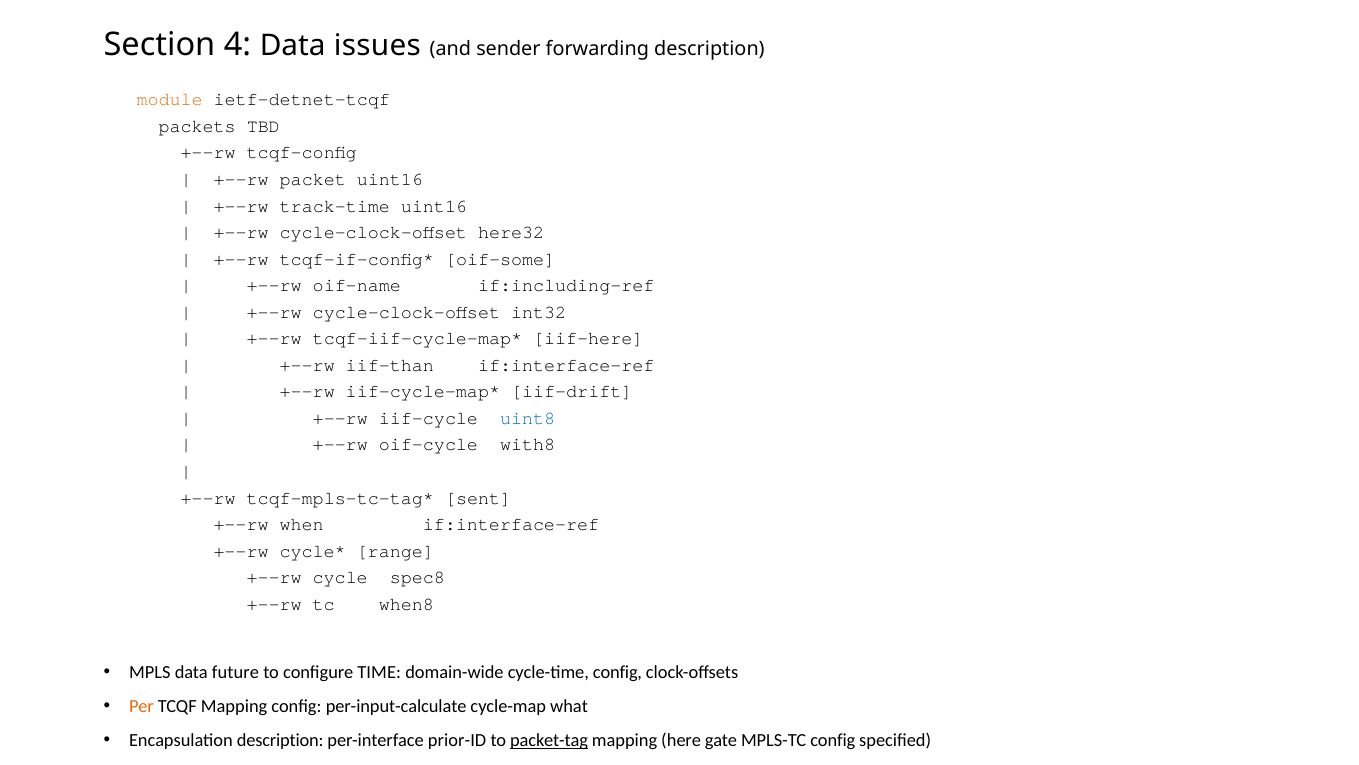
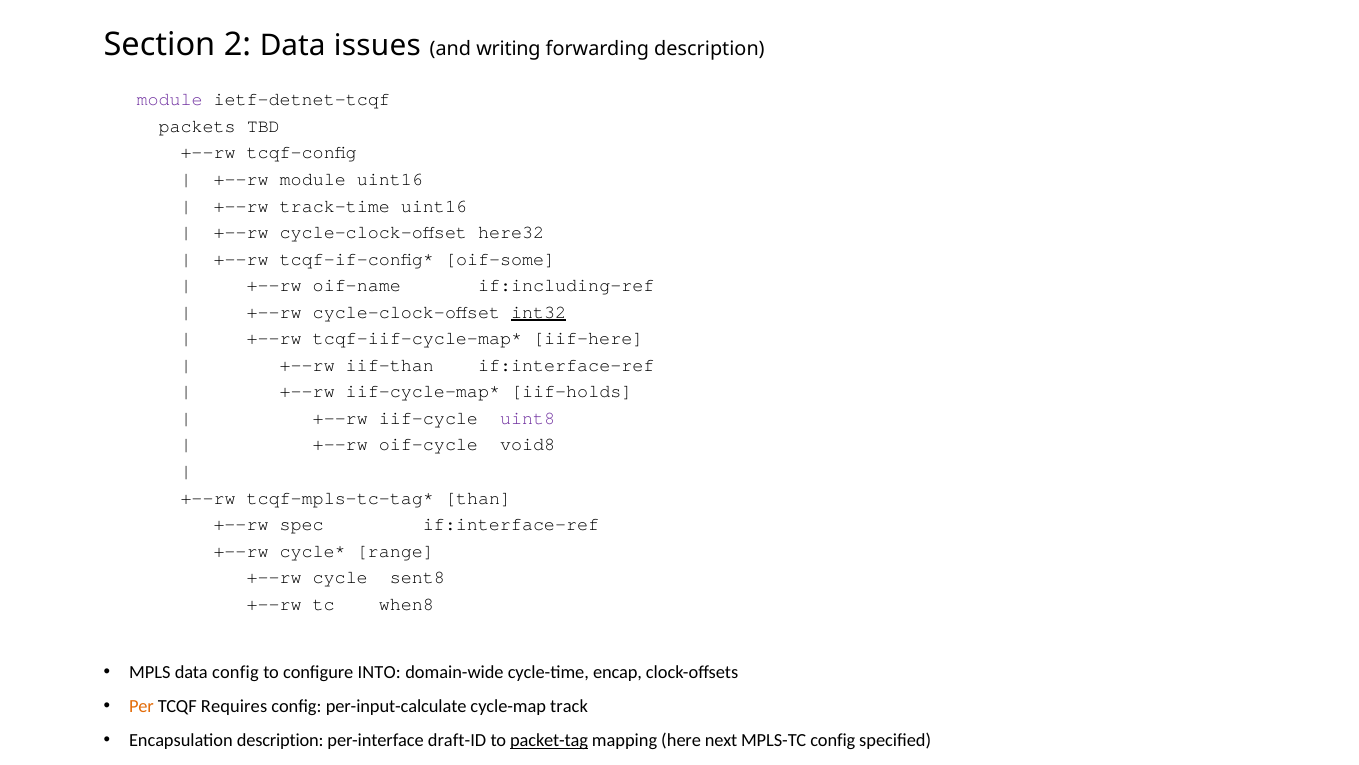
4: 4 -> 2
sender: sender -> writing
module at (170, 100) colour: orange -> purple
+--rw packet: packet -> module
int32 underline: none -> present
iif-drift: iif-drift -> iif-holds
uint8 colour: blue -> purple
with8: with8 -> void8
sent: sent -> than
when: when -> spec
spec8: spec8 -> sent8
data future: future -> config
TIME: TIME -> INTO
cycle-time config: config -> encap
TCQF Mapping: Mapping -> Requires
what: what -> track
prior-ID: prior-ID -> draft-ID
gate: gate -> next
